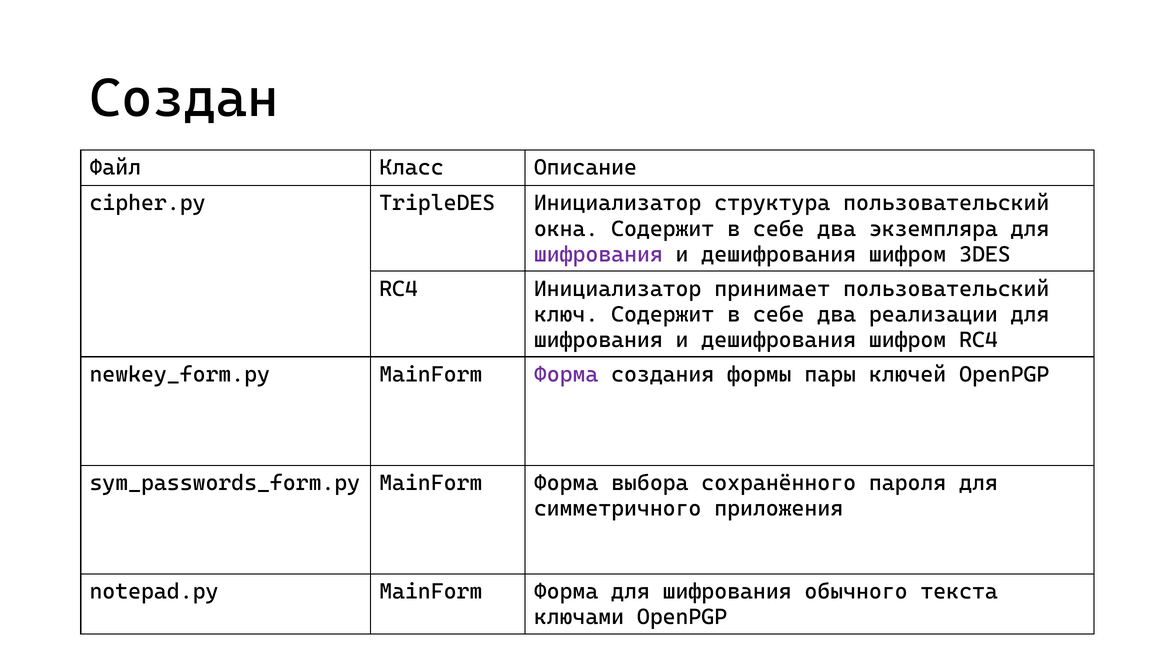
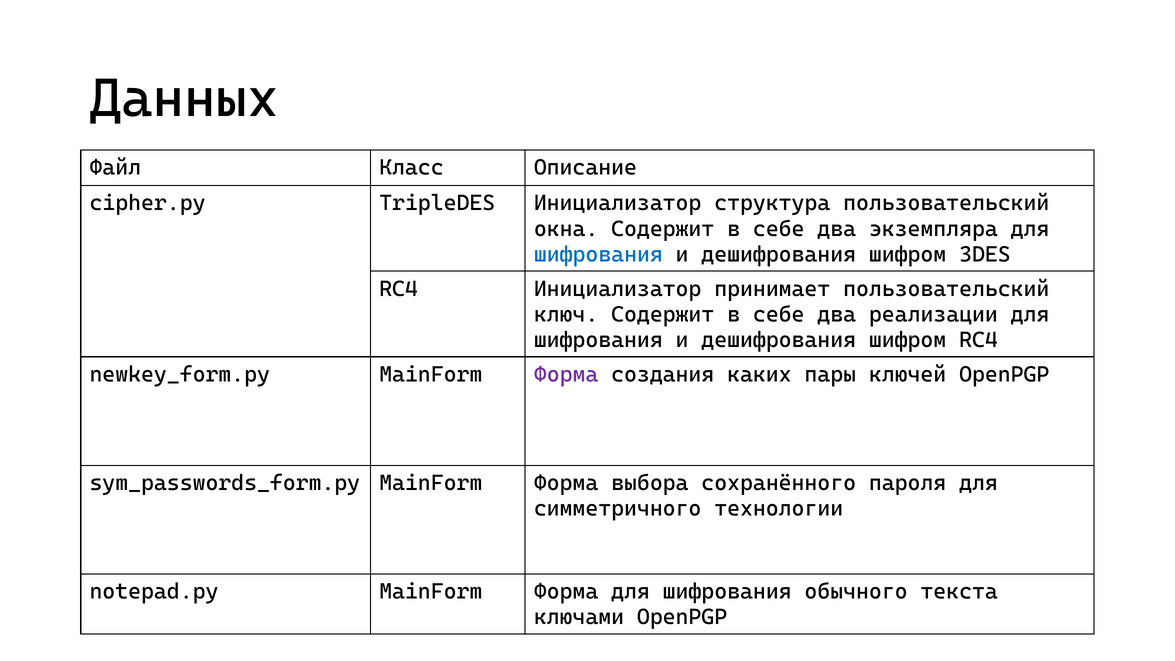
Создан: Создан -> Данных
шифрования at (598, 254) colour: purple -> blue
формы: формы -> каких
приложения: приложения -> технологии
